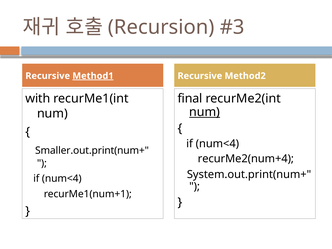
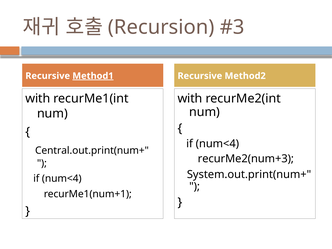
final at (190, 99): final -> with
num at (205, 112) underline: present -> none
Smaller.out.print(num+: Smaller.out.print(num+ -> Central.out.print(num+
recurMe2(num+4: recurMe2(num+4 -> recurMe2(num+3
